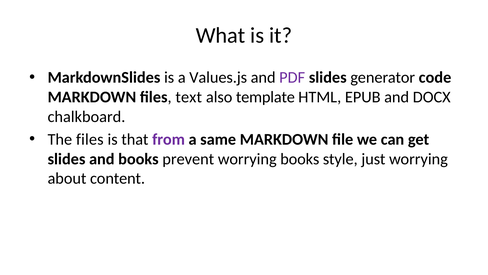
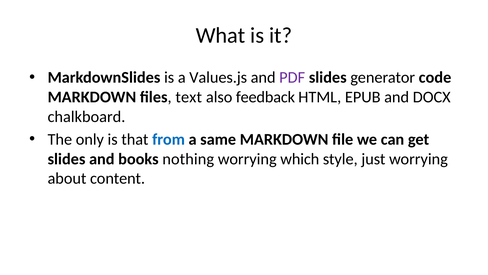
template: template -> feedback
The files: files -> only
from colour: purple -> blue
prevent: prevent -> nothing
worrying books: books -> which
